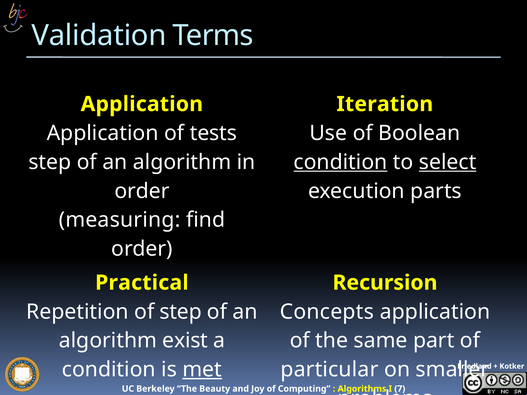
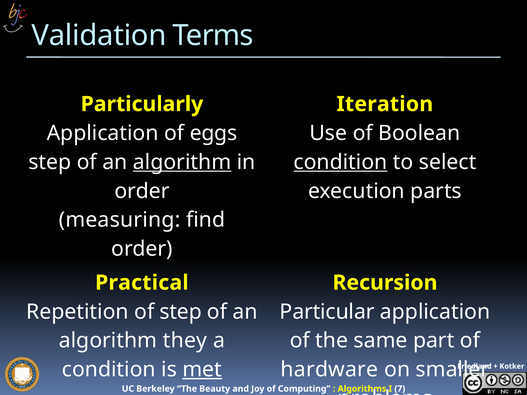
Application at (142, 104): Application -> Particularly
tests: tests -> eggs
algorithm at (182, 162) underline: none -> present
select underline: present -> none
Concepts: Concepts -> Particular
exist: exist -> they
particular: particular -> hardware
